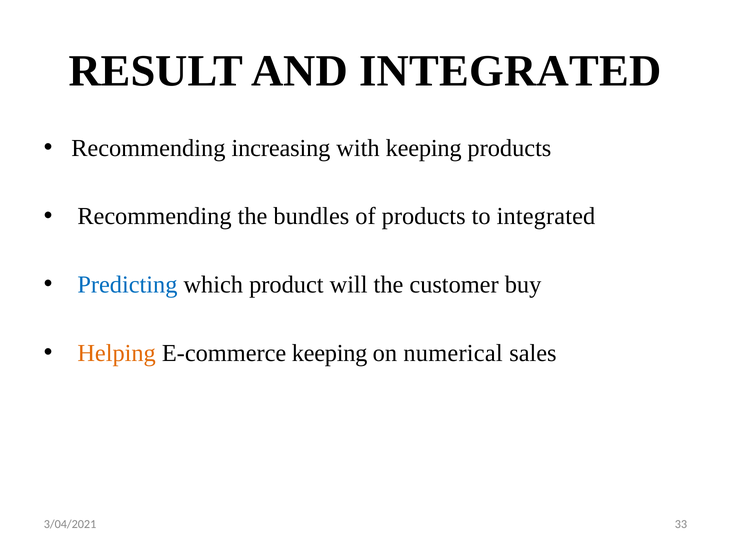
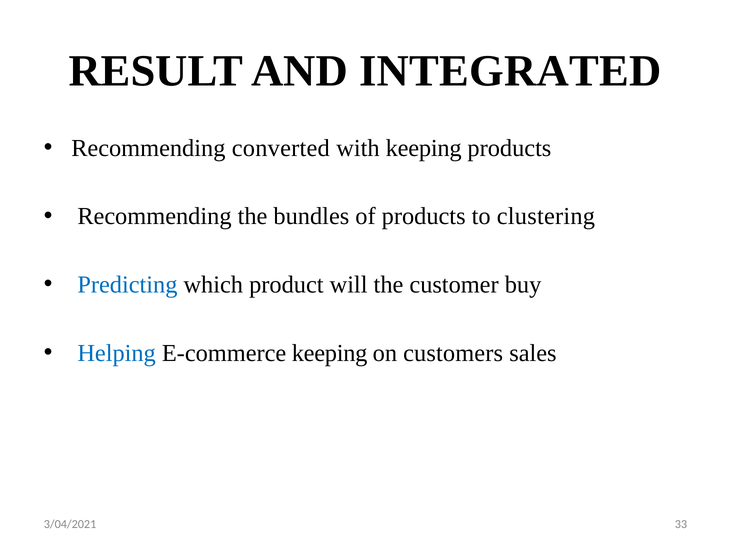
increasing: increasing -> converted
to integrated: integrated -> clustering
Helping colour: orange -> blue
numerical: numerical -> customers
